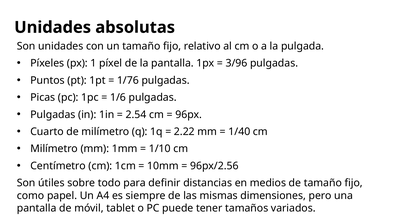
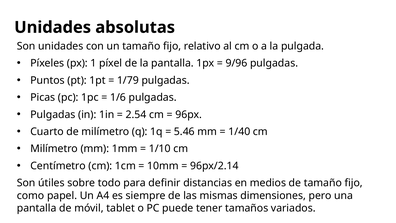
3/96: 3/96 -> 9/96
1/76: 1/76 -> 1/79
2.22: 2.22 -> 5.46
96px/2.56: 96px/2.56 -> 96px/2.14
